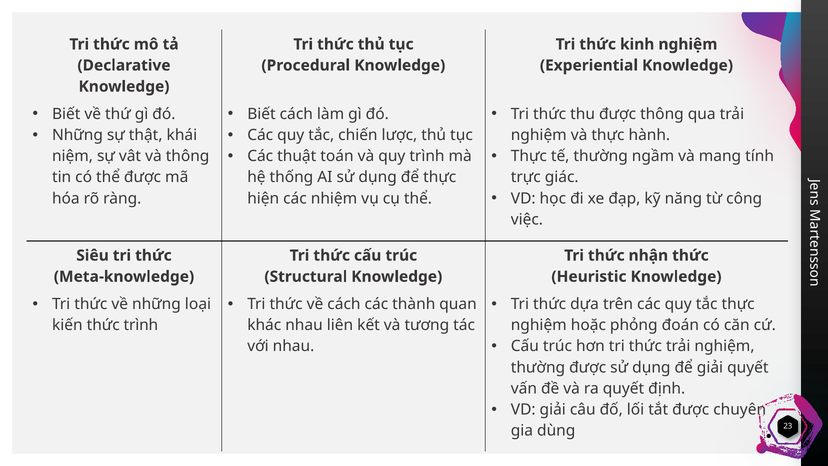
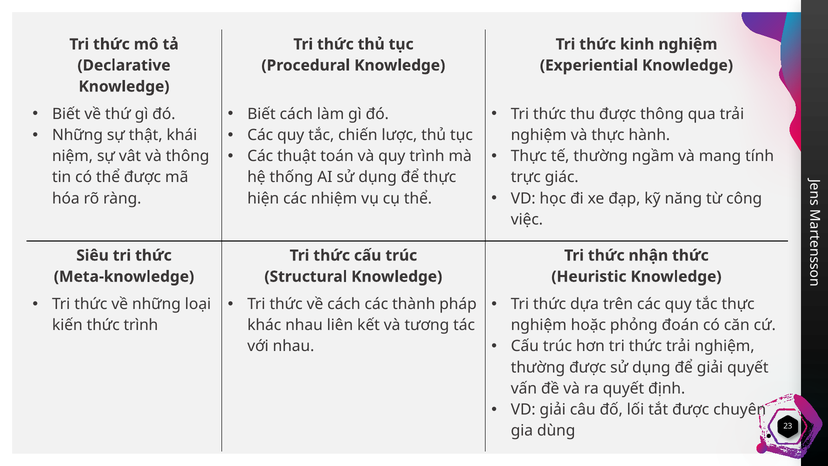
quan: quan -> pháp
